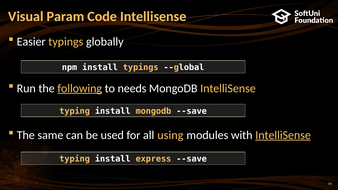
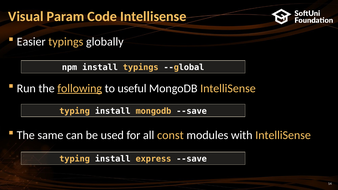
needs: needs -> useful
using: using -> const
IntelliSense at (283, 135) underline: present -> none
